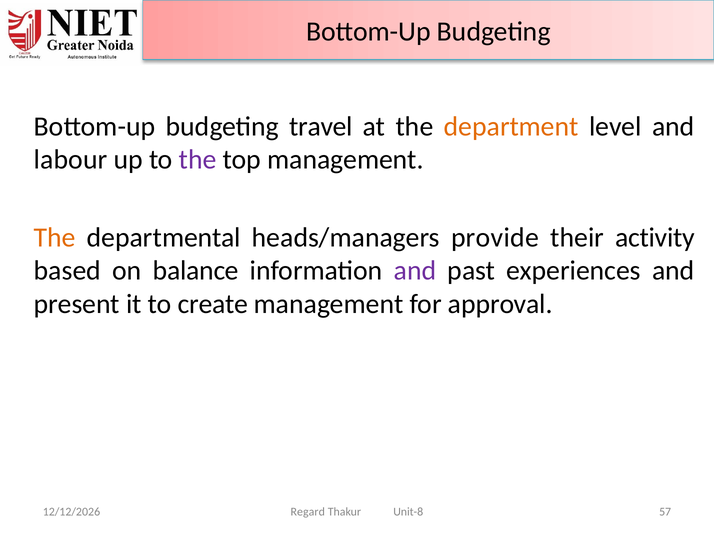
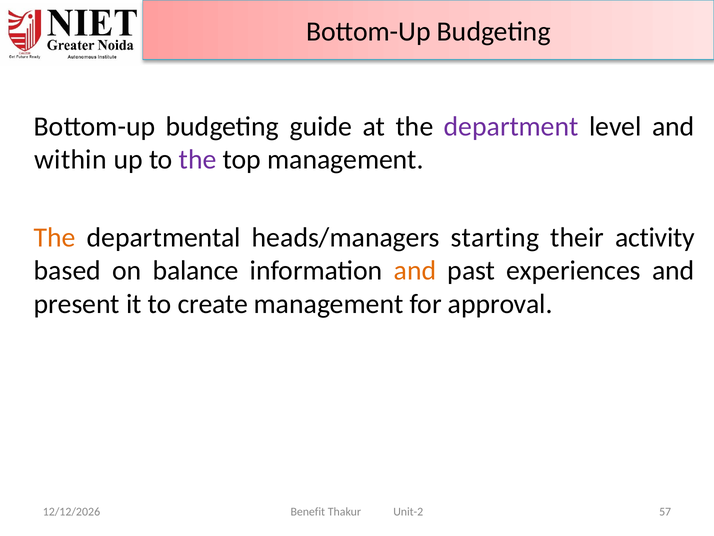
travel: travel -> guide
department colour: orange -> purple
labour: labour -> within
provide: provide -> starting
and at (415, 271) colour: purple -> orange
Regard: Regard -> Benefit
Unit-8: Unit-8 -> Unit-2
